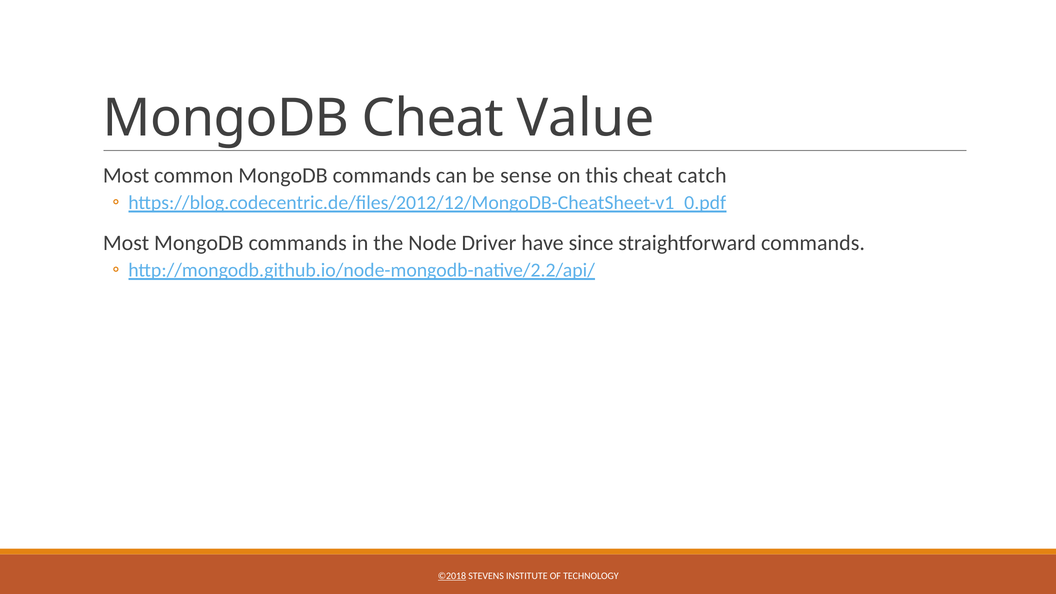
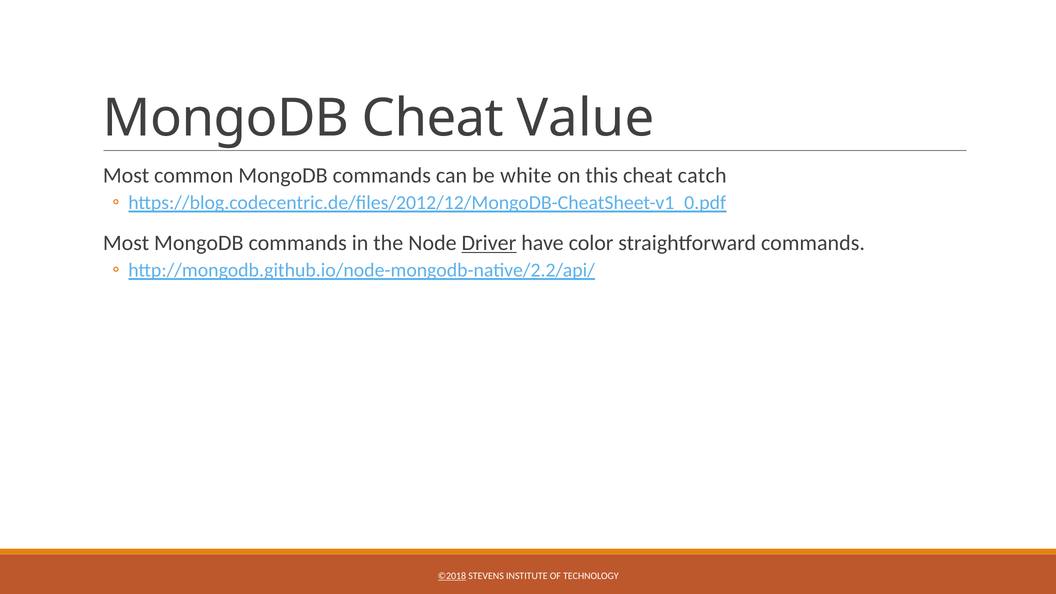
sense: sense -> white
Driver underline: none -> present
since: since -> color
